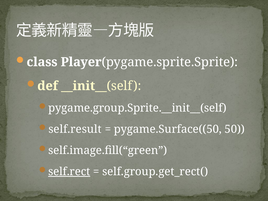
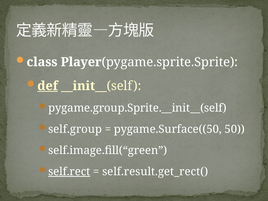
def underline: none -> present
self.result: self.result -> self.group
self.group.get_rect(: self.group.get_rect( -> self.result.get_rect(
